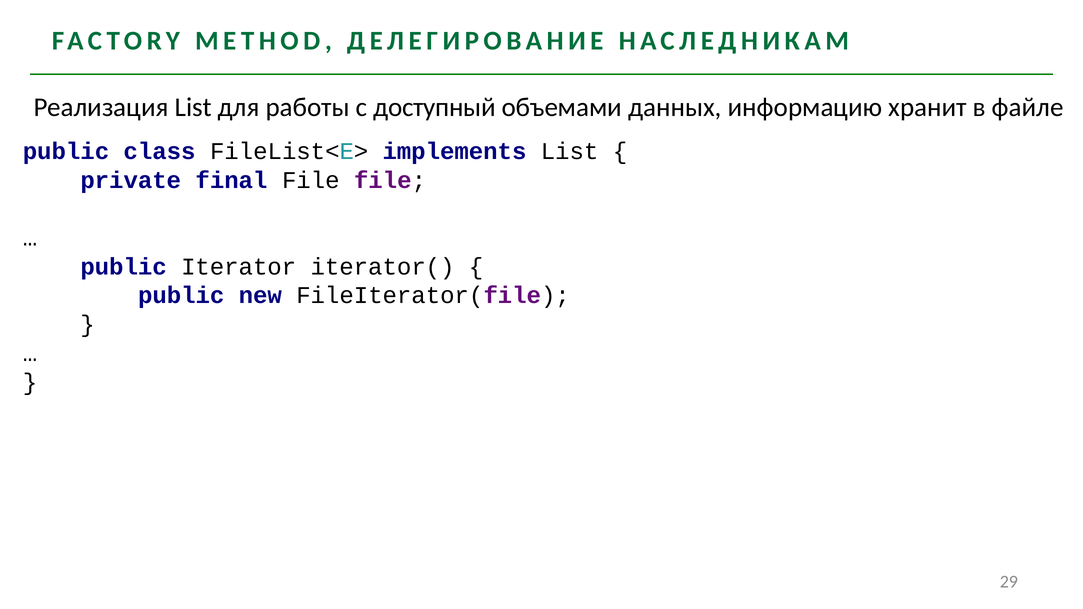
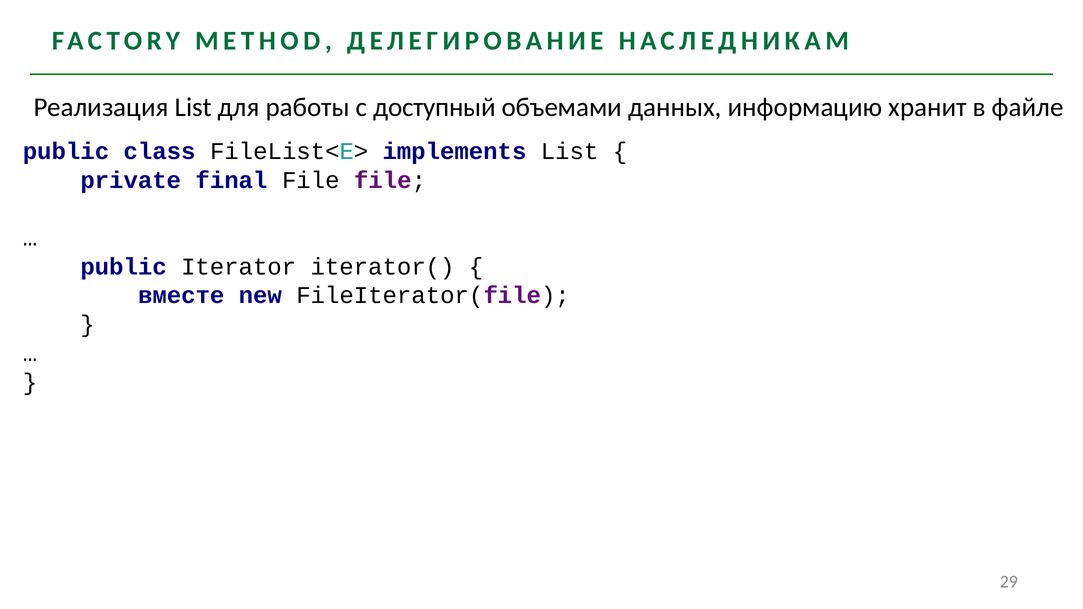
public at (181, 296): public -> вместе
